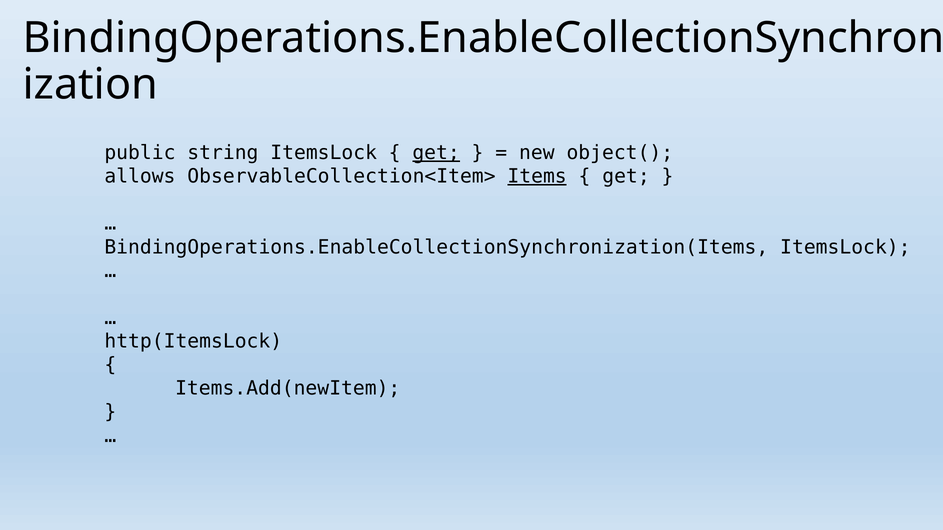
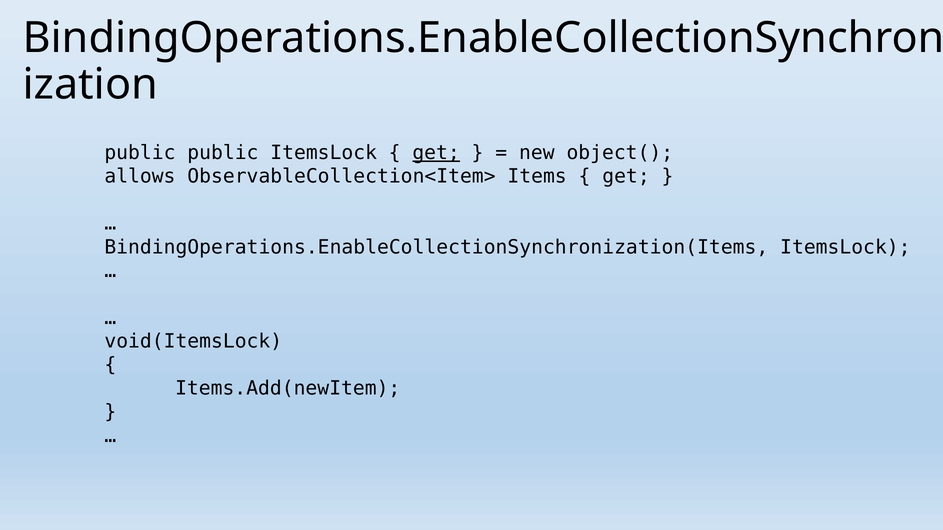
public string: string -> public
Items underline: present -> none
http(ItemsLock: http(ItemsLock -> void(ItemsLock
